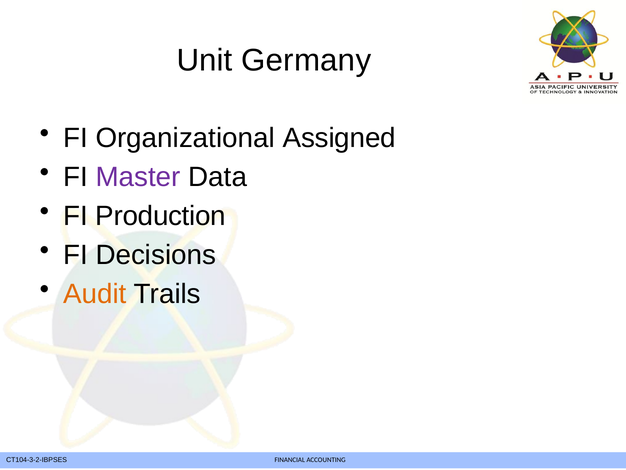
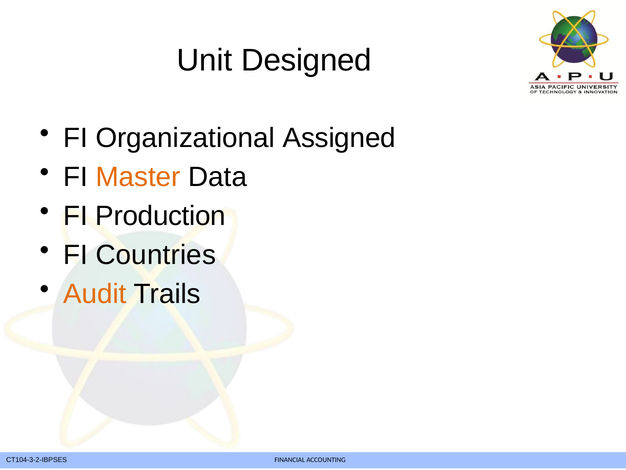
Germany: Germany -> Designed
Master colour: purple -> orange
Decisions: Decisions -> Countries
